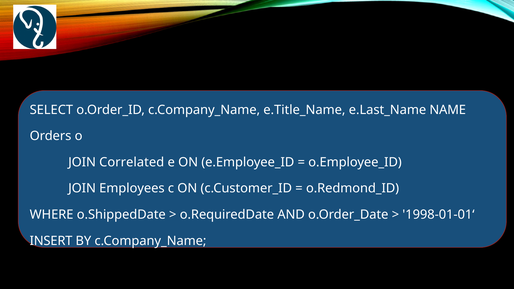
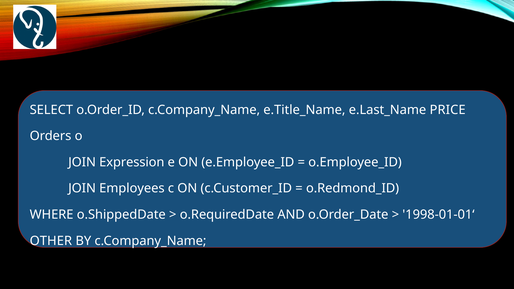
NAME: NAME -> PRICE
Correlated: Correlated -> Expression
INSERT: INSERT -> OTHER
